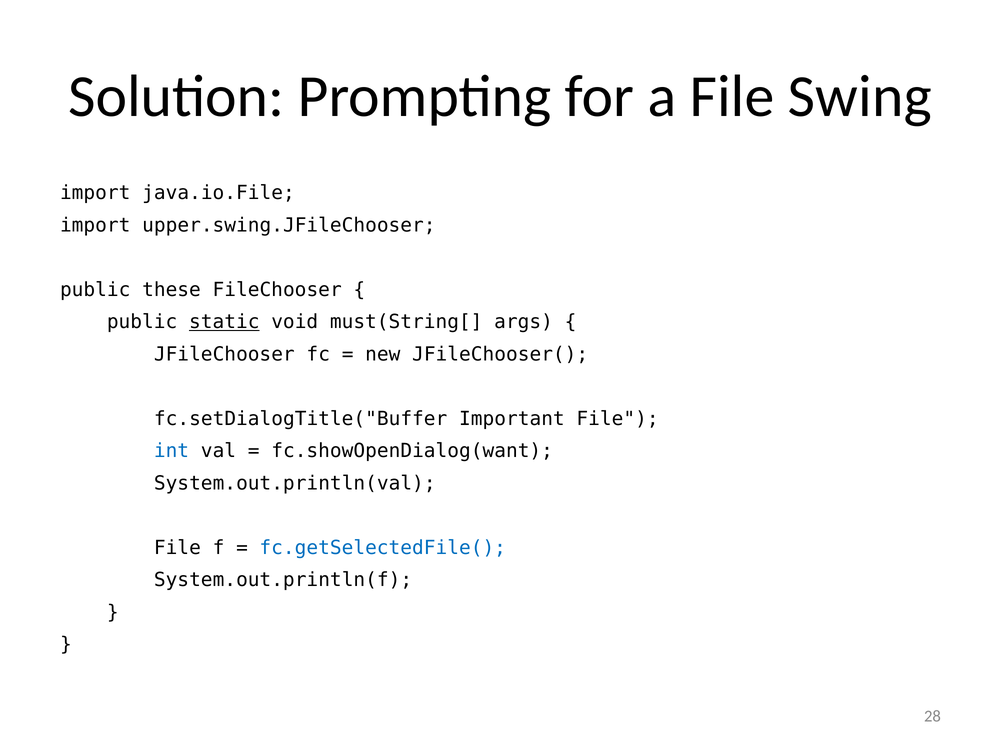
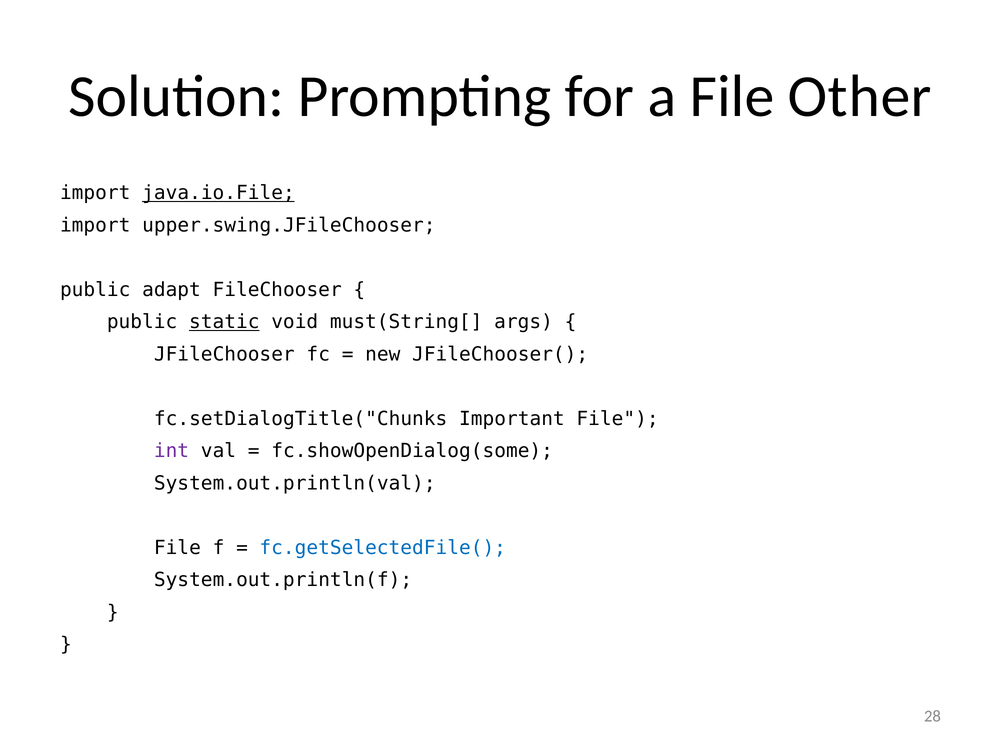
Swing: Swing -> Other
java.io.File underline: none -> present
these: these -> adapt
fc.setDialogTitle("Buffer: fc.setDialogTitle("Buffer -> fc.setDialogTitle("Chunks
int colour: blue -> purple
fc.showOpenDialog(want: fc.showOpenDialog(want -> fc.showOpenDialog(some
